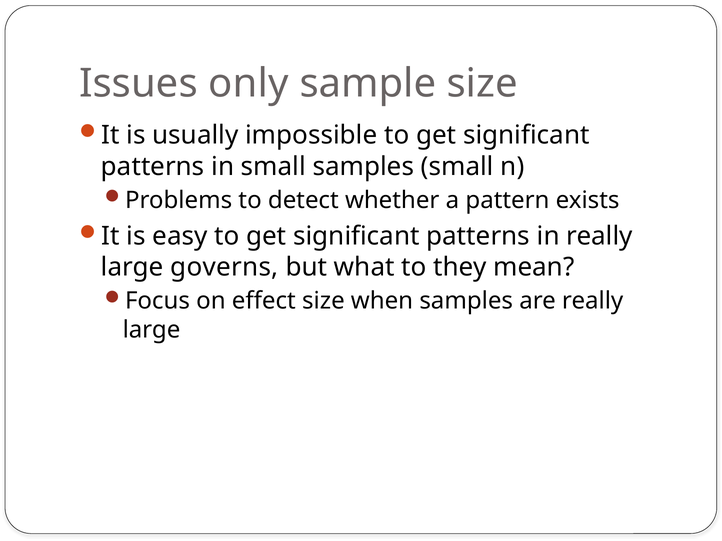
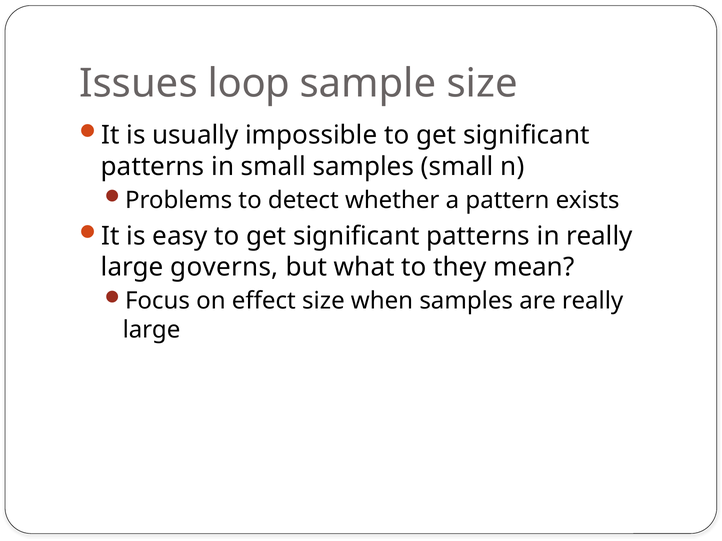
only: only -> loop
